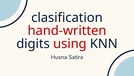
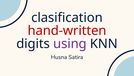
using colour: red -> purple
